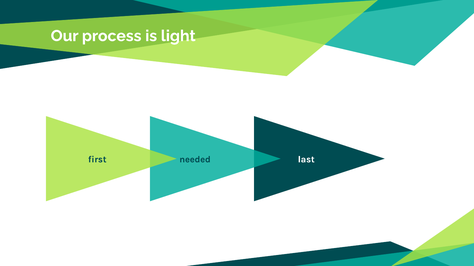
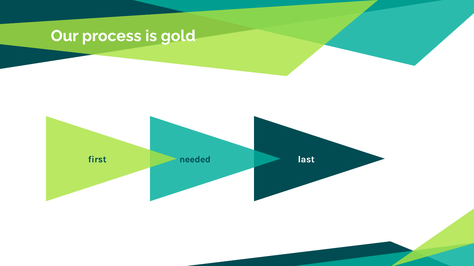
light: light -> gold
